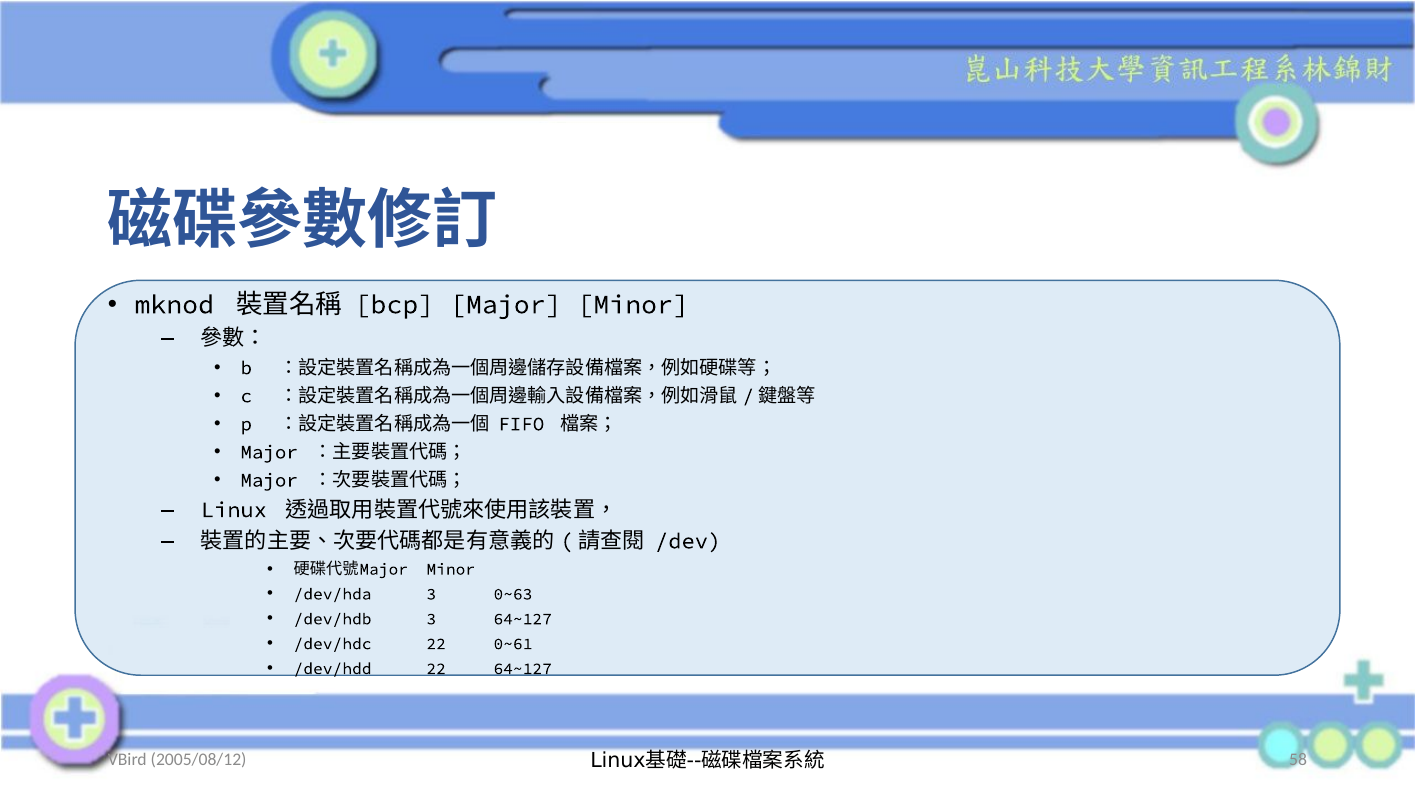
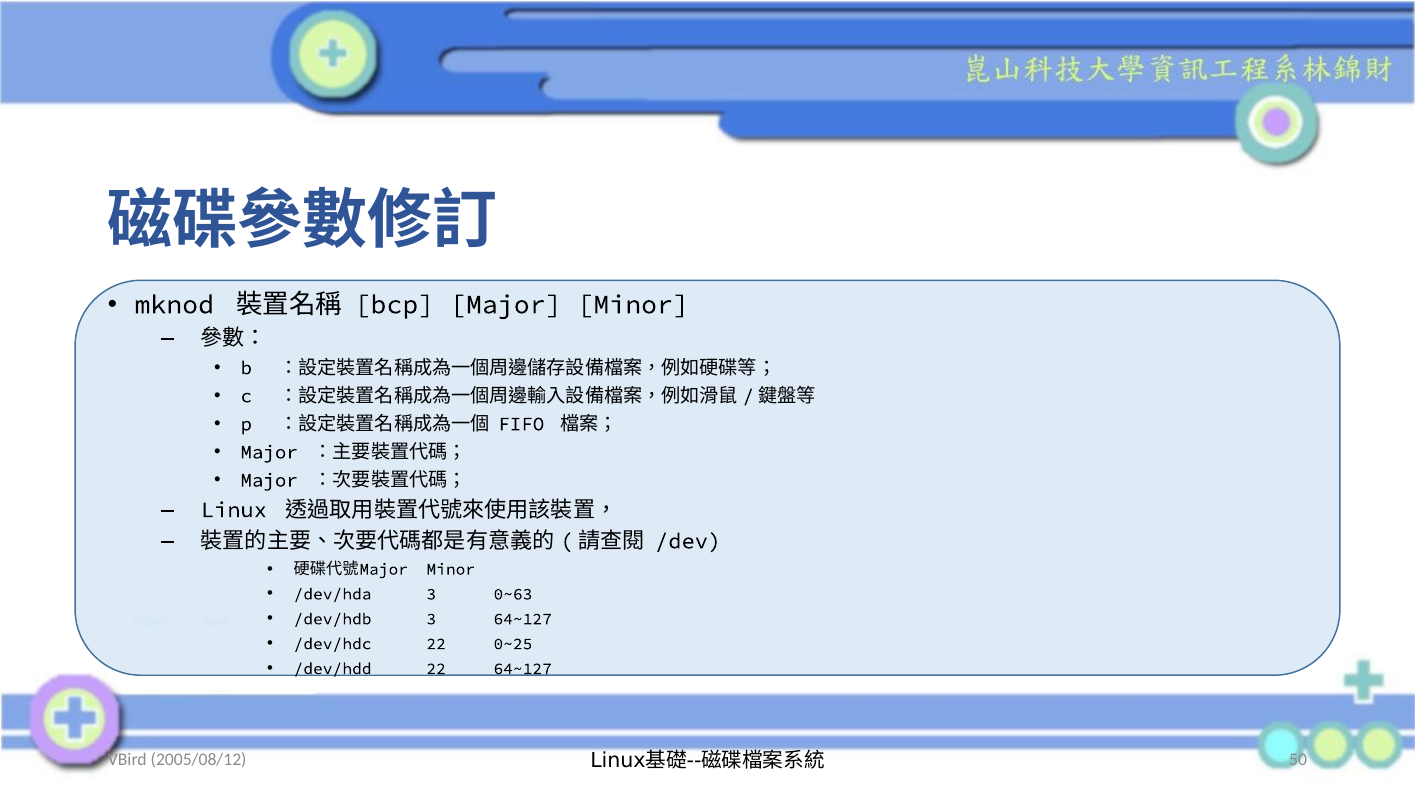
0~61: 0~61 -> 0~25
58: 58 -> 50
